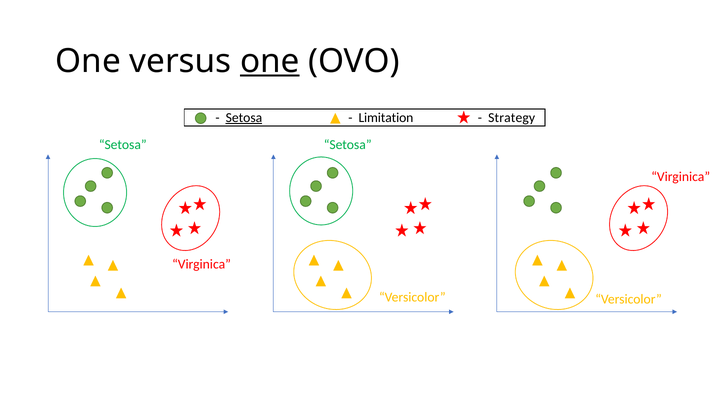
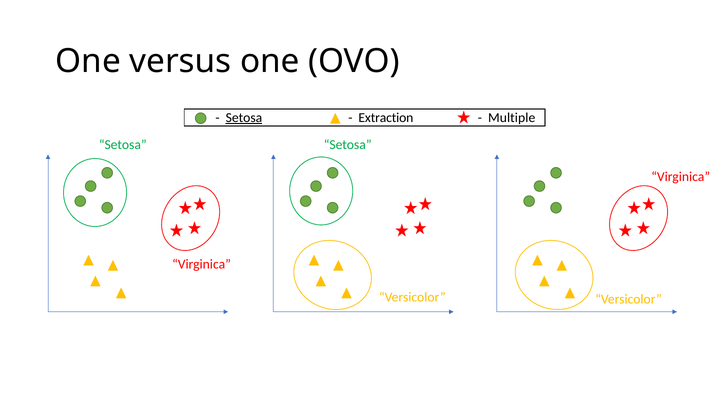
one at (270, 61) underline: present -> none
Limitation: Limitation -> Extraction
Strategy: Strategy -> Multiple
